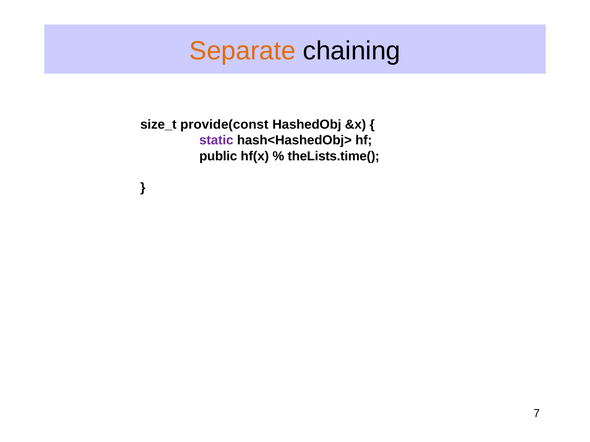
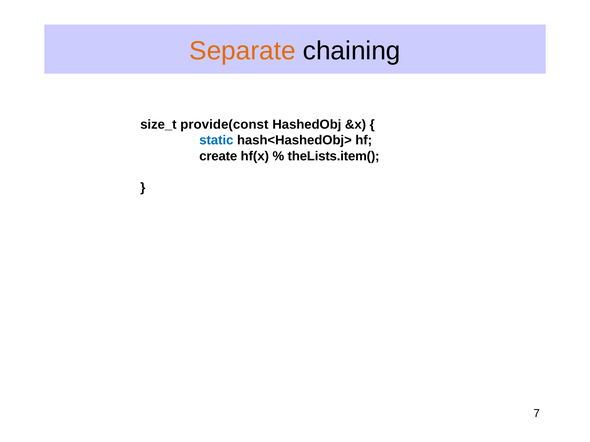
static colour: purple -> blue
public: public -> create
theLists.time(: theLists.time( -> theLists.item(
